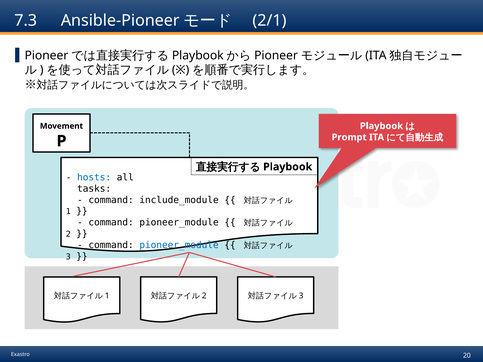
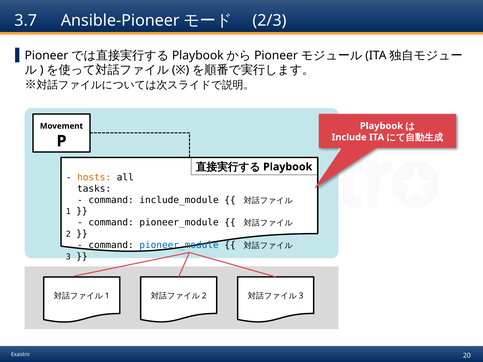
7.3: 7.3 -> 3.7
2/1: 2/1 -> 2/3
Prompt: Prompt -> Include
hosts colour: blue -> orange
